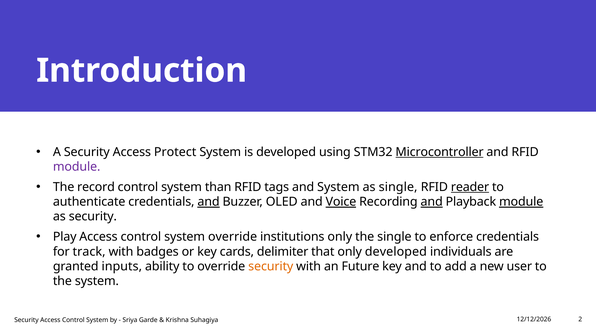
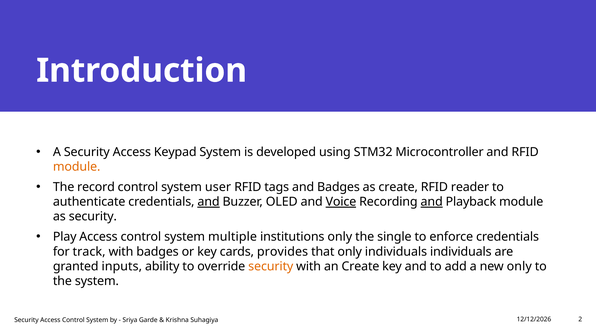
Protect: Protect -> Keypad
Microcontroller underline: present -> none
module at (77, 167) colour: purple -> orange
than: than -> user
and System: System -> Badges
as single: single -> create
reader underline: present -> none
module at (521, 202) underline: present -> none
system override: override -> multiple
delimiter: delimiter -> provides
only developed: developed -> individuals
an Future: Future -> Create
new user: user -> only
